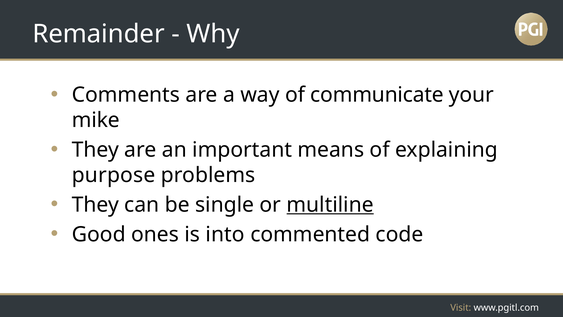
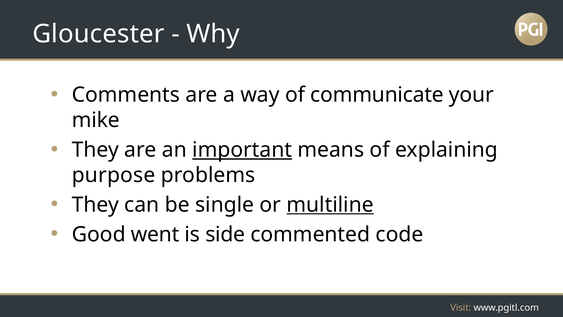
Remainder: Remainder -> Gloucester
important underline: none -> present
ones: ones -> went
into: into -> side
